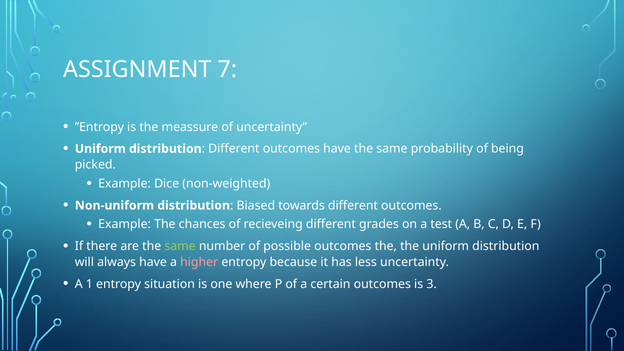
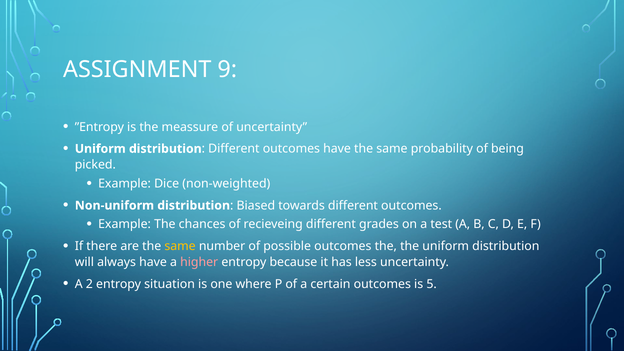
7: 7 -> 9
same at (180, 246) colour: light green -> yellow
1: 1 -> 2
3: 3 -> 5
